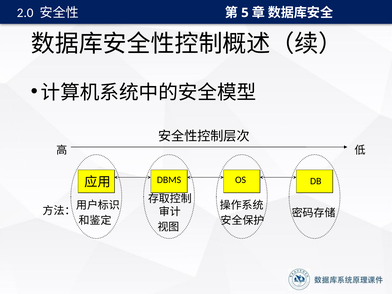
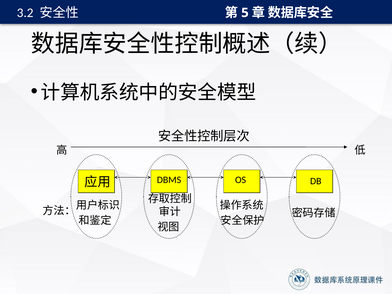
2.0: 2.0 -> 3.2
